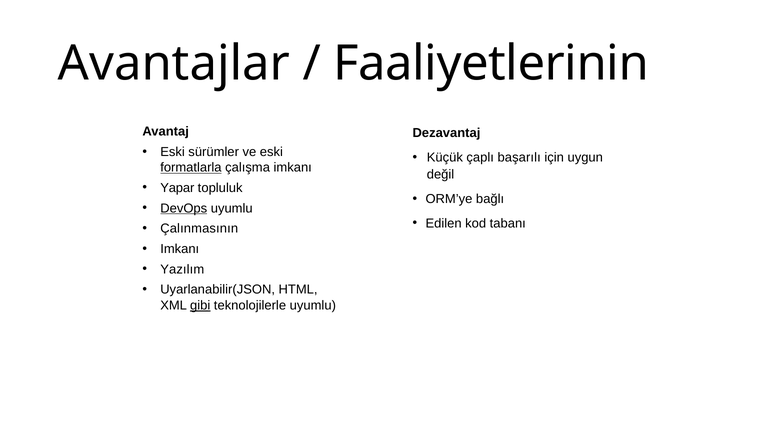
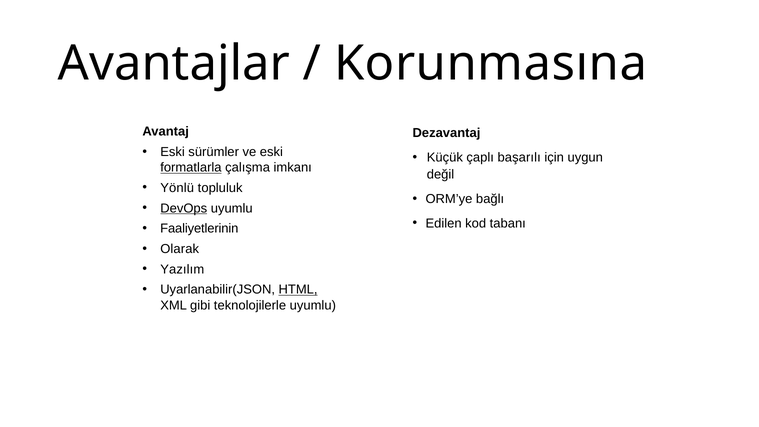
Faaliyetlerinin: Faaliyetlerinin -> Korunmasına
Yapar: Yapar -> Yönlü
Çalınmasının: Çalınmasının -> Faaliyetlerinin
Imkanı at (180, 249): Imkanı -> Olarak
HTML underline: none -> present
gibi underline: present -> none
